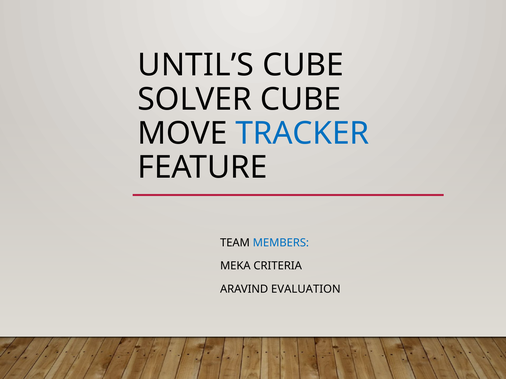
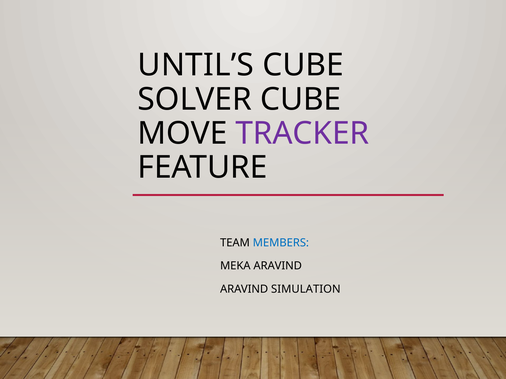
TRACKER colour: blue -> purple
MEKA CRITERIA: CRITERIA -> ARAVIND
EVALUATION: EVALUATION -> SIMULATION
